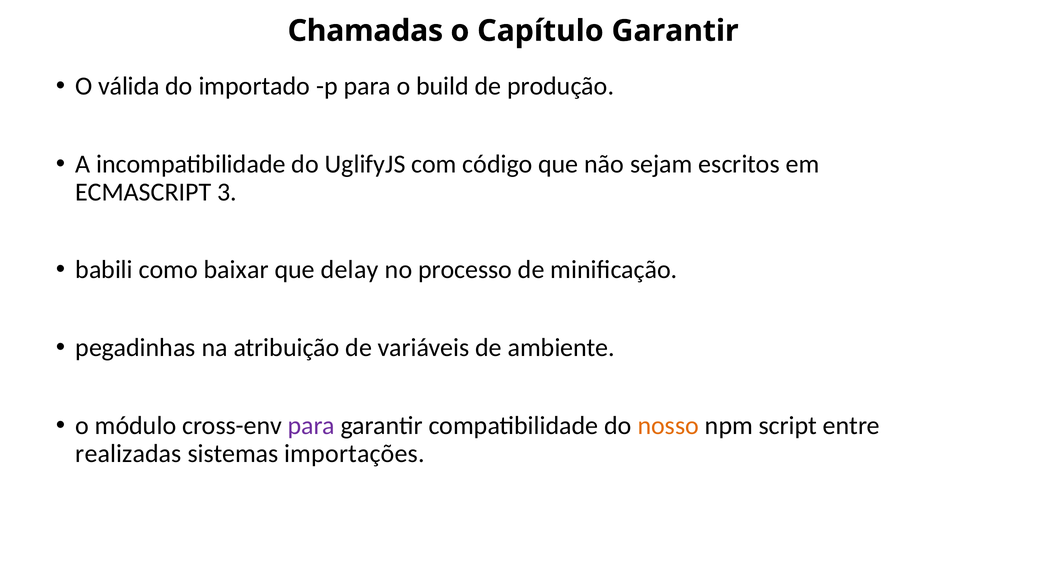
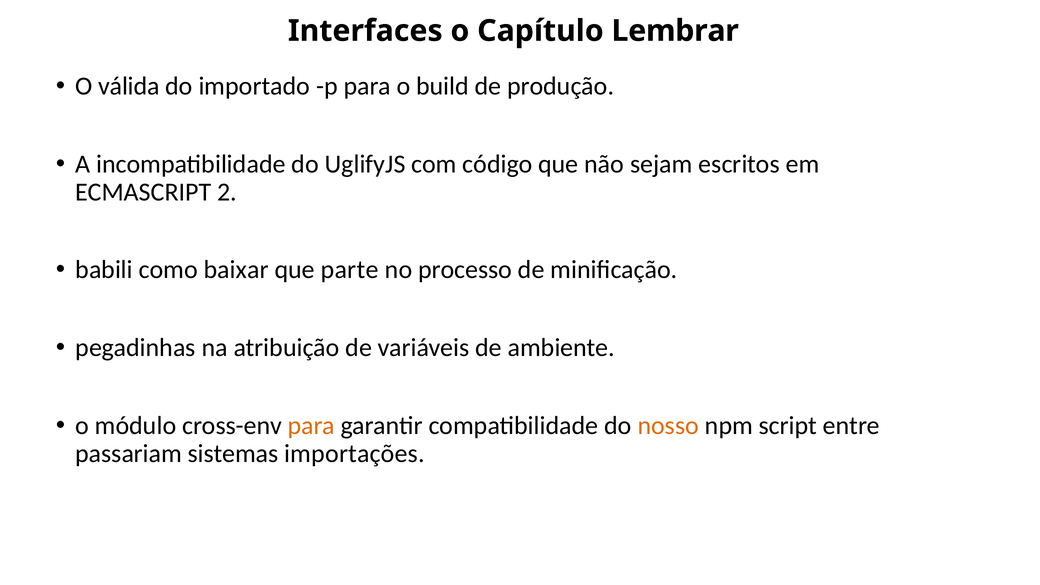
Chamadas: Chamadas -> Interfaces
Capítulo Garantir: Garantir -> Lembrar
3: 3 -> 2
delay: delay -> parte
para at (311, 426) colour: purple -> orange
realizadas: realizadas -> passariam
